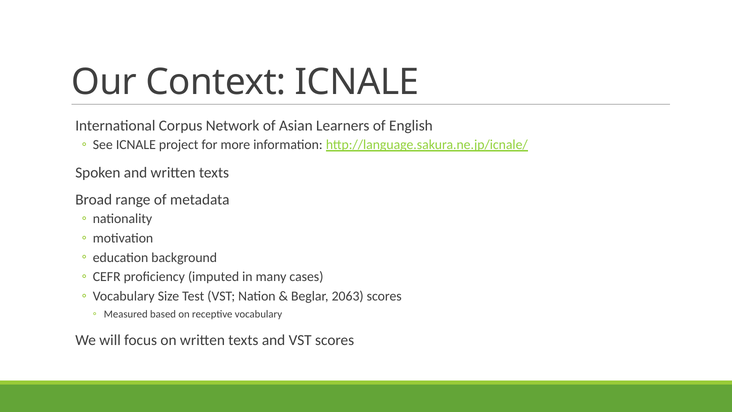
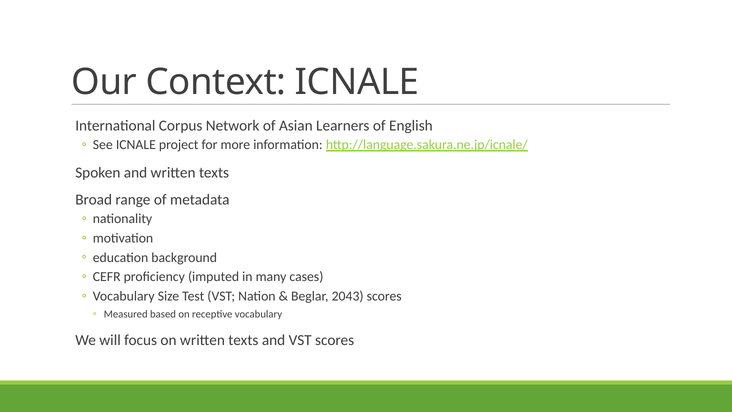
2063: 2063 -> 2043
